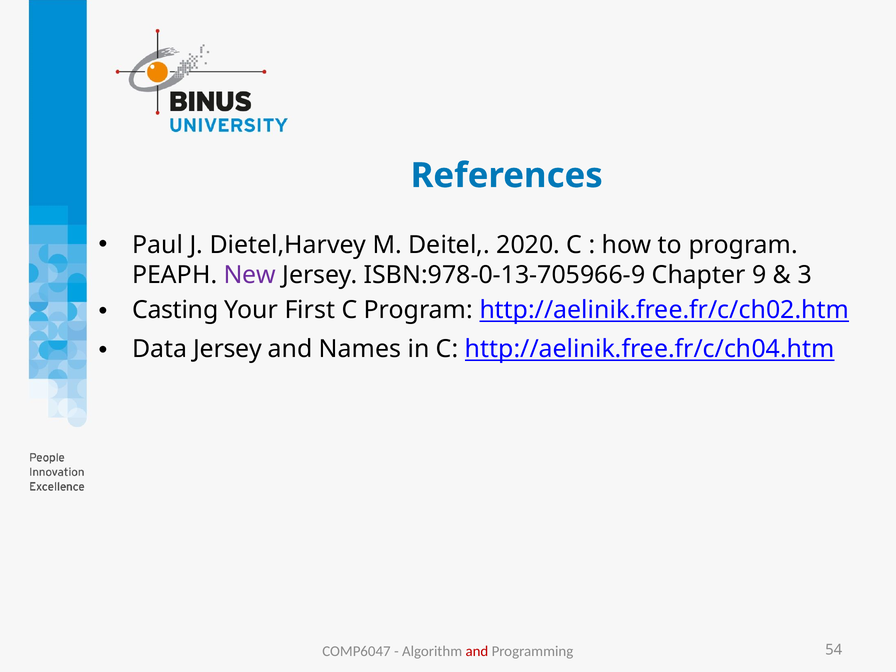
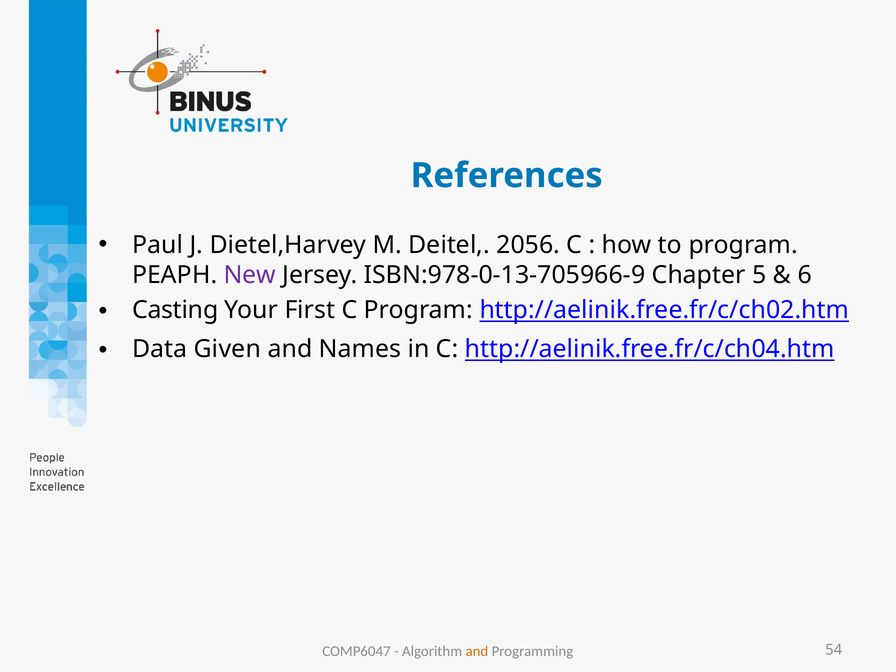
2020: 2020 -> 2056
9: 9 -> 5
3: 3 -> 6
Data Jersey: Jersey -> Given
and at (477, 651) colour: red -> orange
